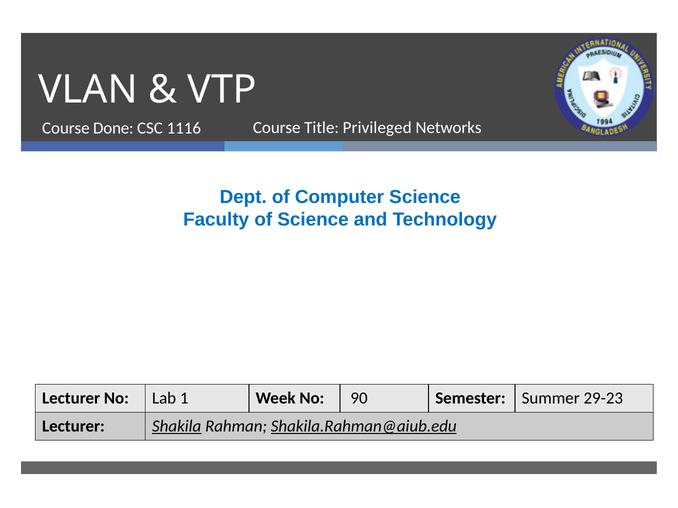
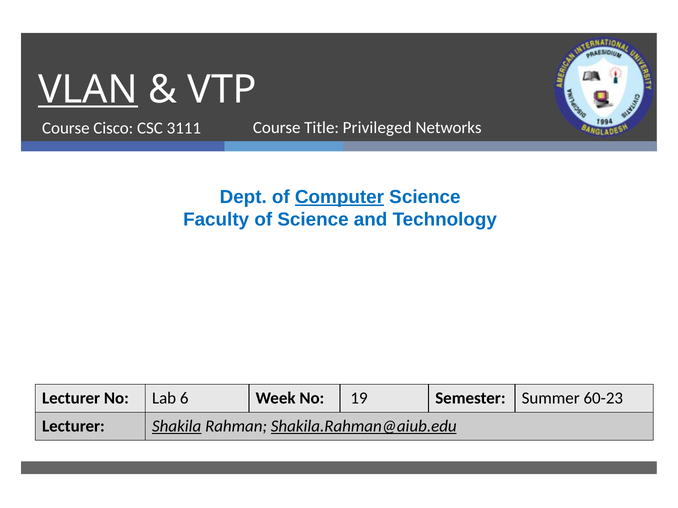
VLAN underline: none -> present
Done: Done -> Cisco
1116: 1116 -> 3111
Computer underline: none -> present
1: 1 -> 6
90: 90 -> 19
29-23: 29-23 -> 60-23
